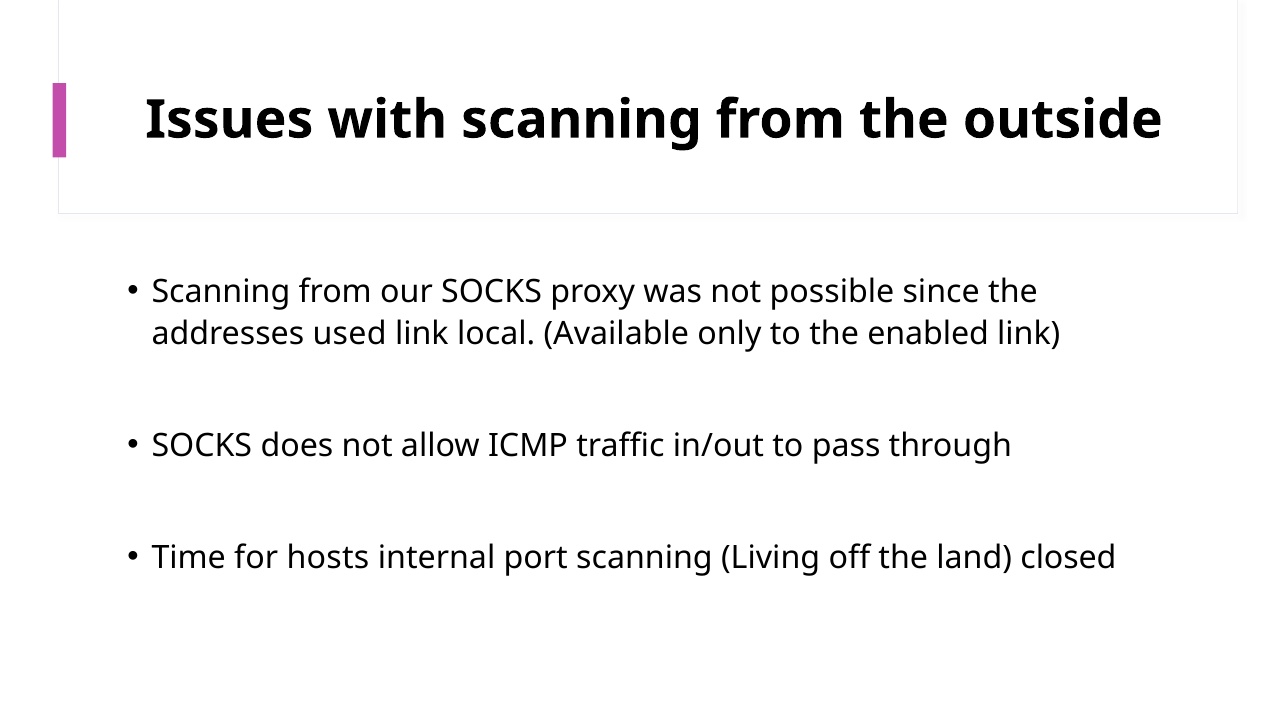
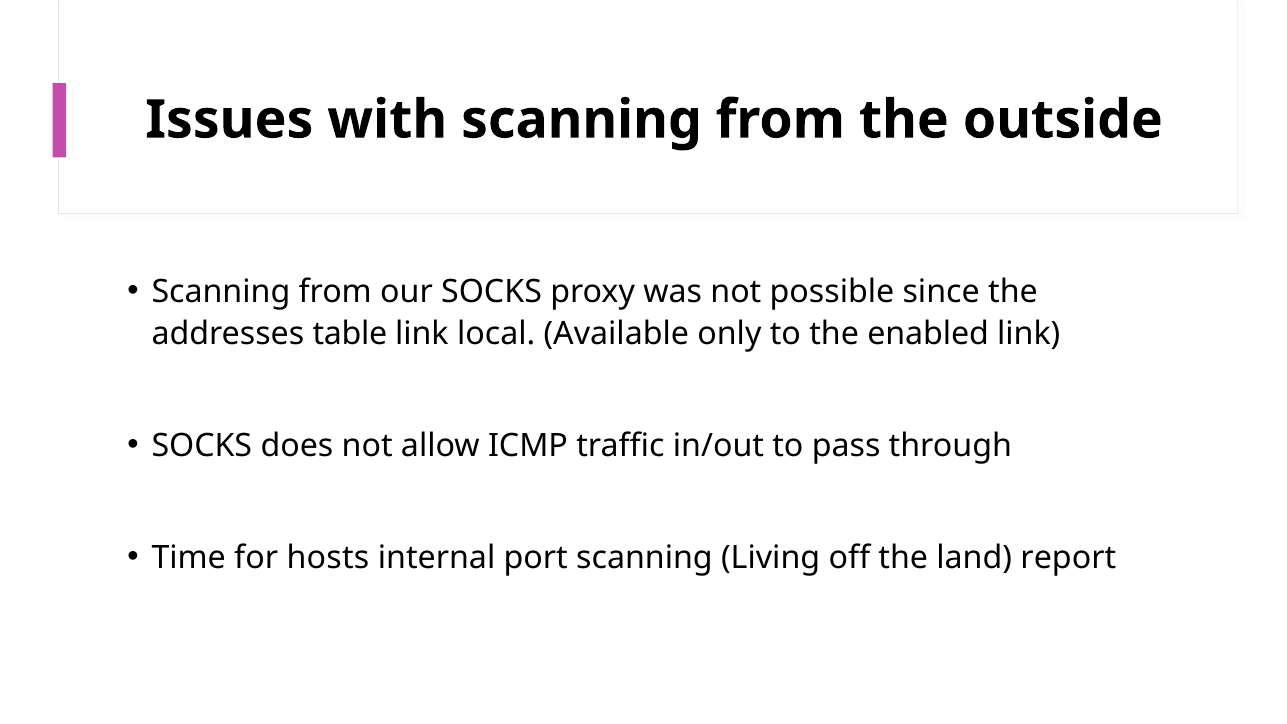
used: used -> table
closed: closed -> report
